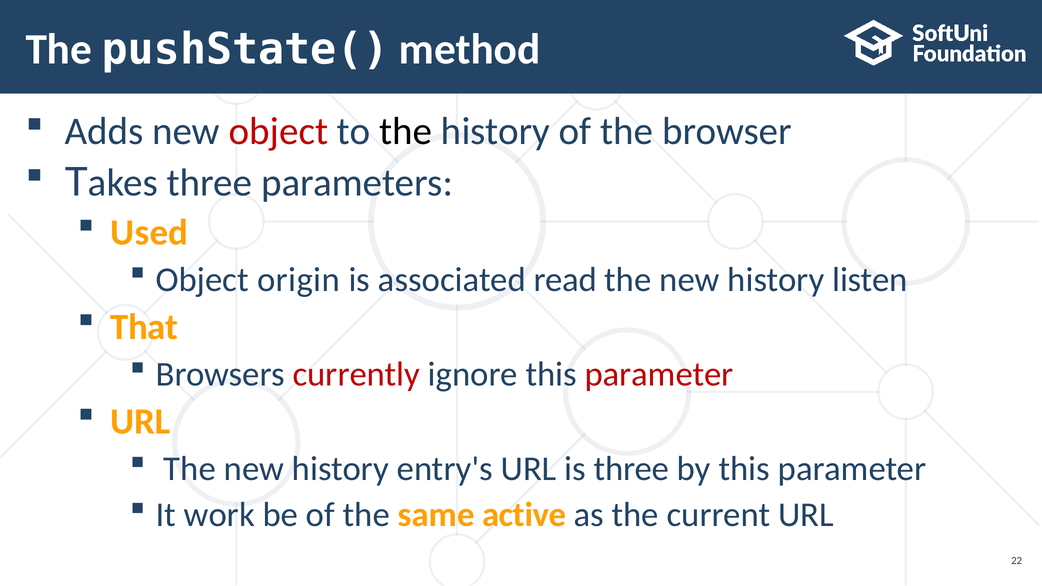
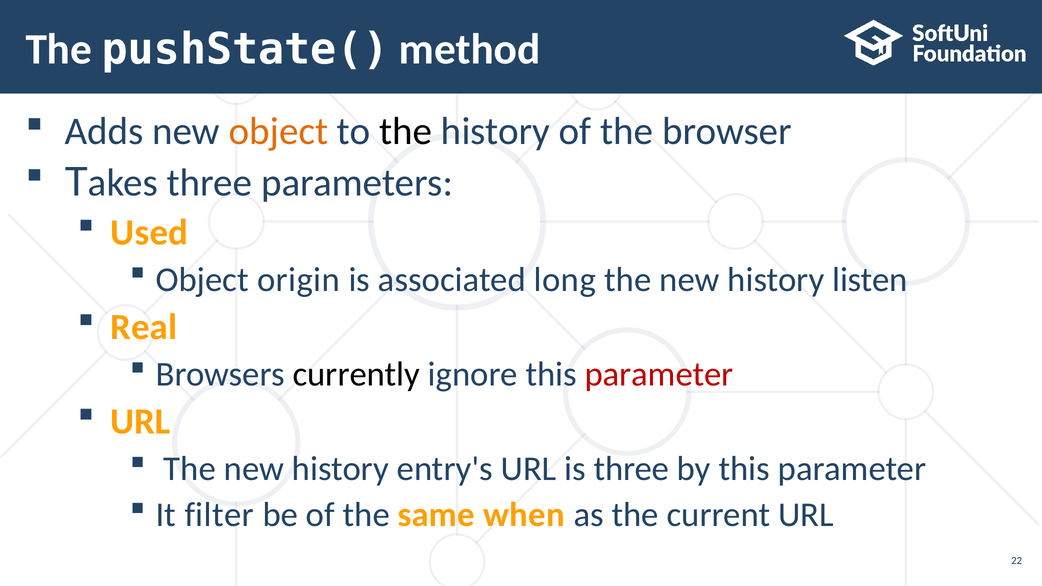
object at (278, 131) colour: red -> orange
read: read -> long
That: That -> Real
currently colour: red -> black
work: work -> filter
active: active -> when
